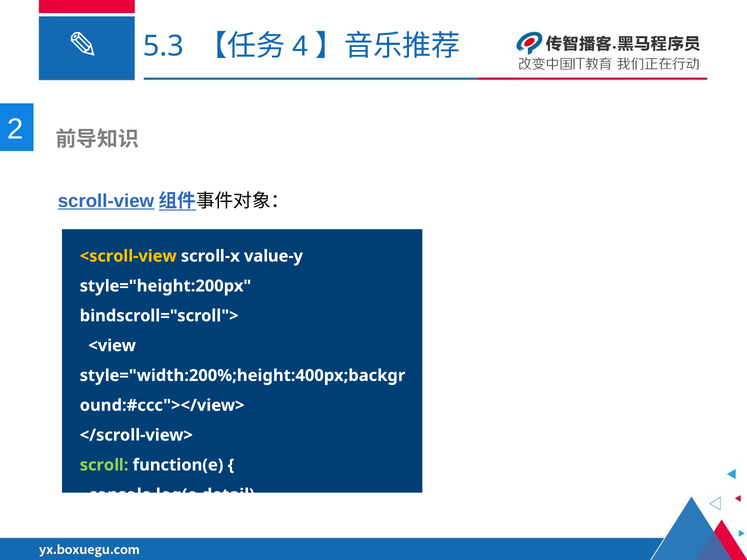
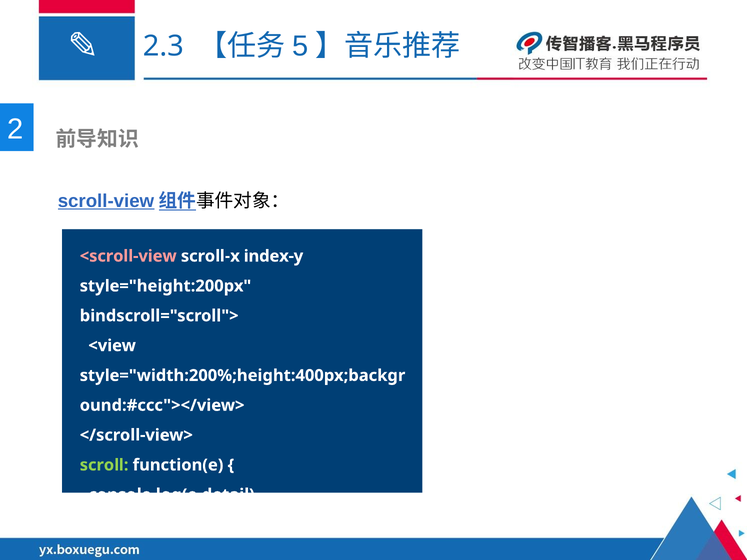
5.3: 5.3 -> 2.3
4: 4 -> 5
<scroll-view colour: yellow -> pink
value-y: value-y -> index-y
